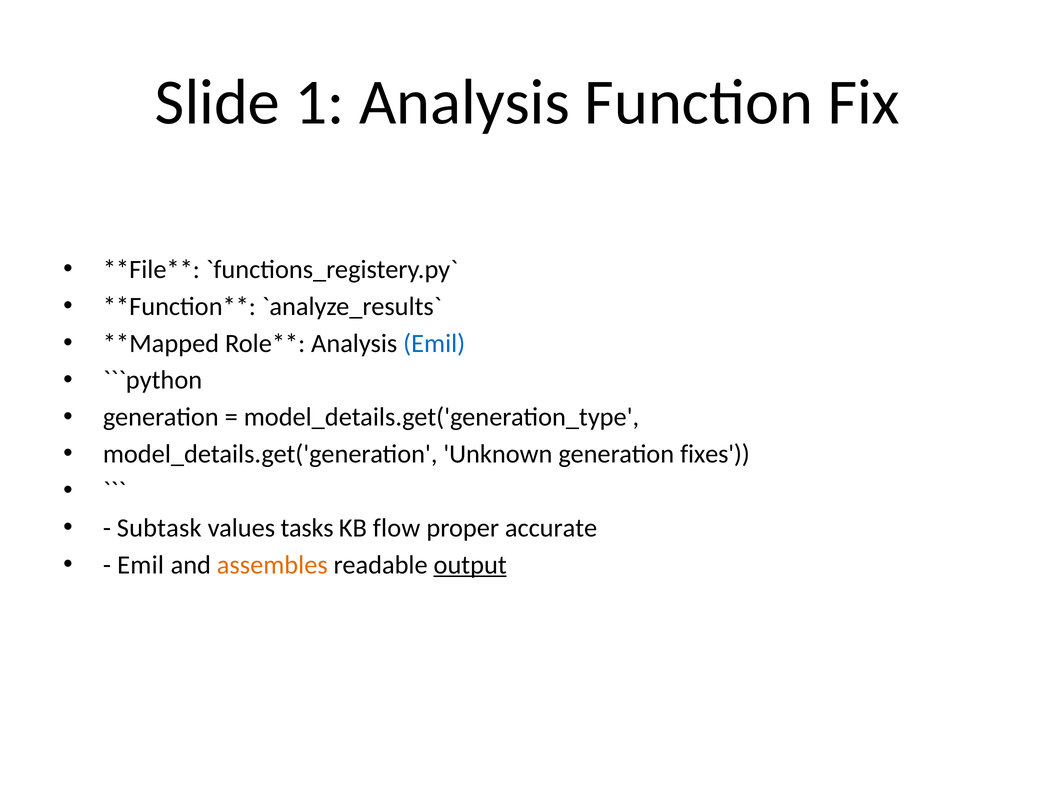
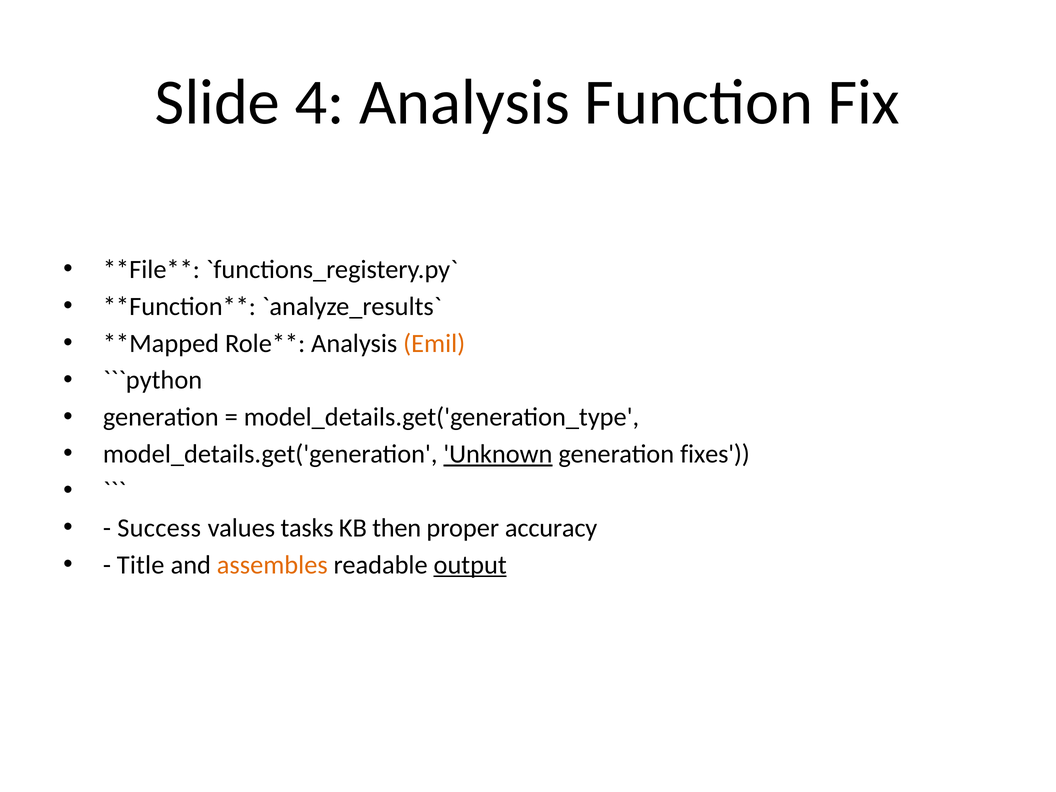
1: 1 -> 4
Emil at (434, 343) colour: blue -> orange
Unknown underline: none -> present
Subtask: Subtask -> Success
flow: flow -> then
accurate: accurate -> accuracy
Emil at (141, 565): Emil -> Title
